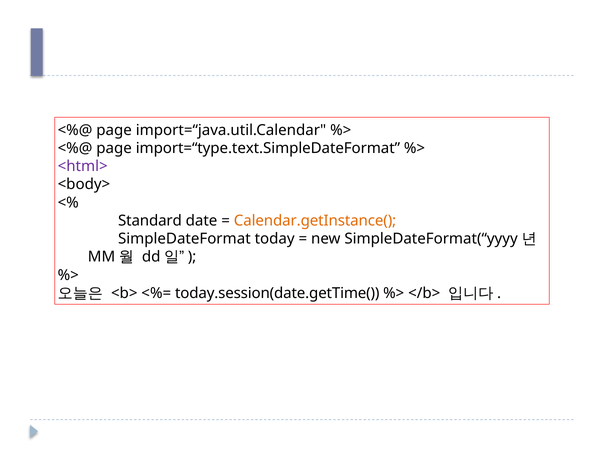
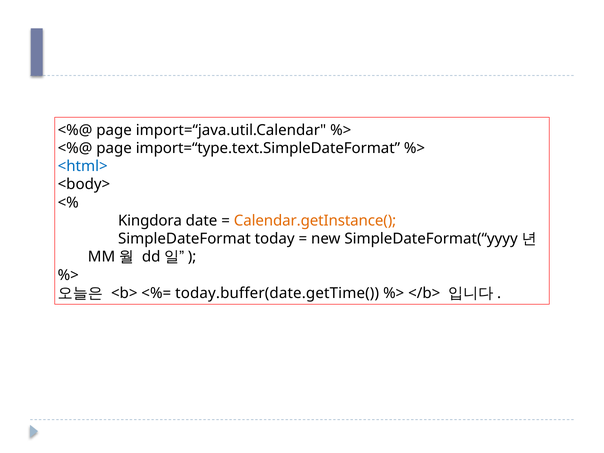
<html> colour: purple -> blue
Standard: Standard -> Kingdora
today.session(date.getTime(: today.session(date.getTime( -> today.buffer(date.getTime(
